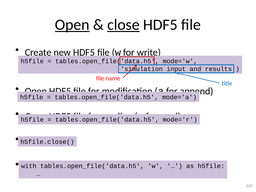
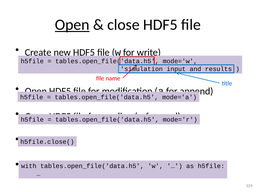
close at (123, 25) underline: present -> none
